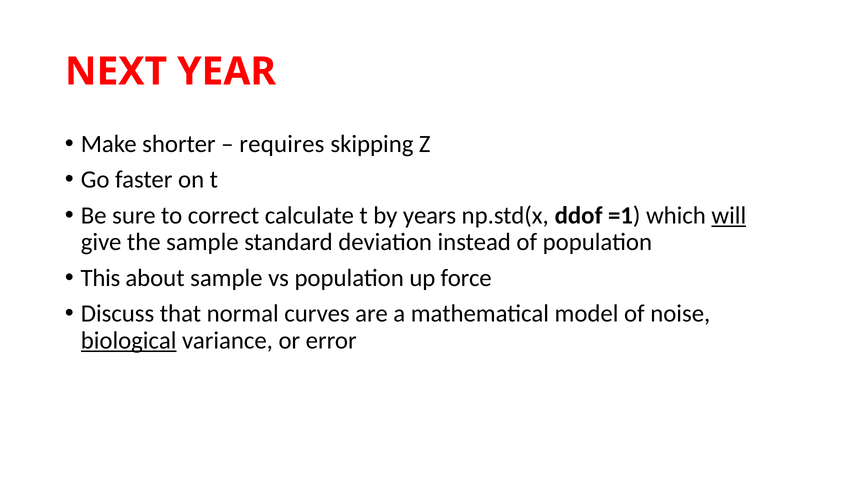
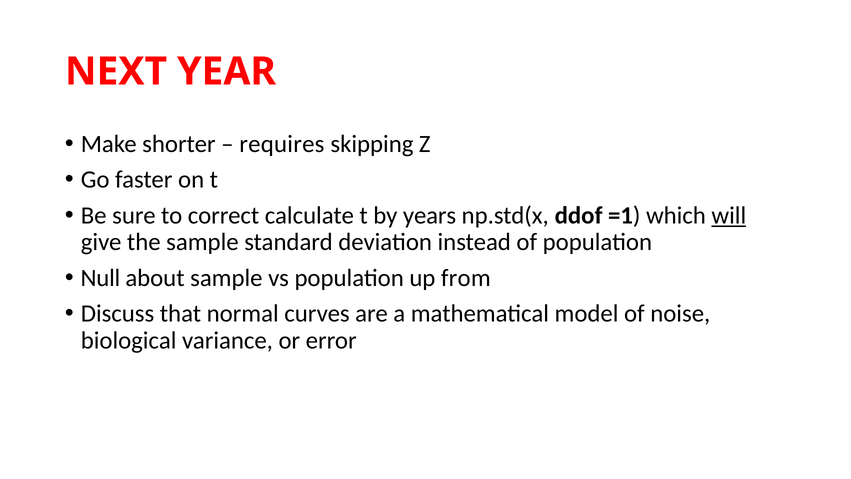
This: This -> Null
force: force -> from
biological underline: present -> none
